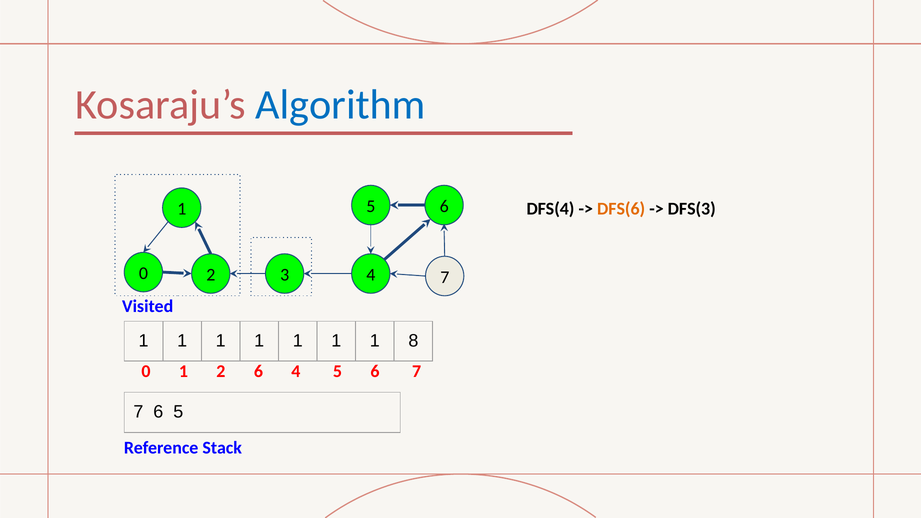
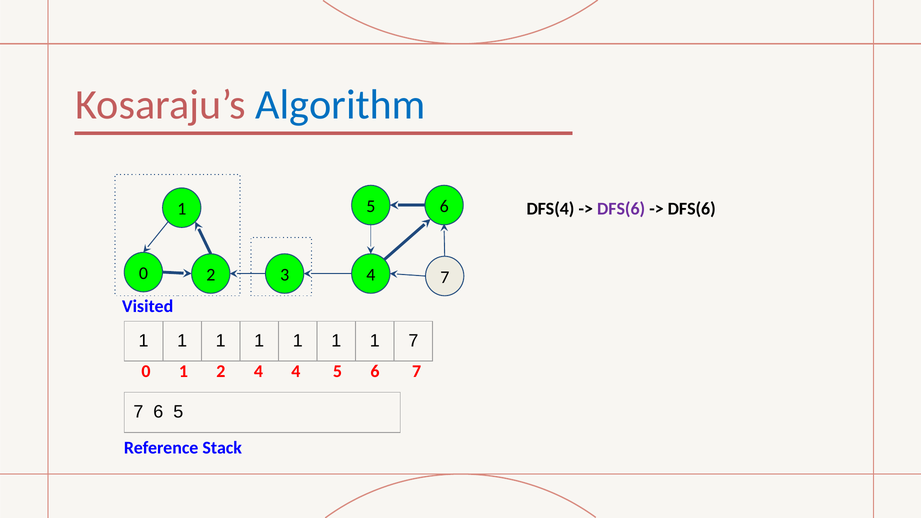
DFS(6 at (621, 209) colour: orange -> purple
DFS(3 at (692, 209): DFS(3 -> DFS(6
1 8: 8 -> 7
2 6: 6 -> 4
